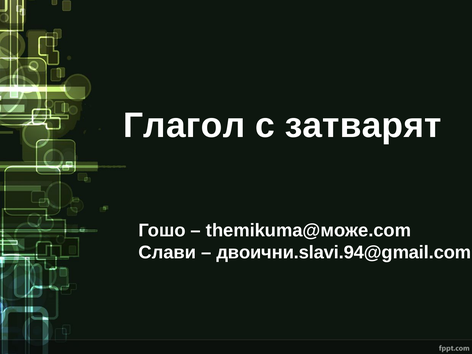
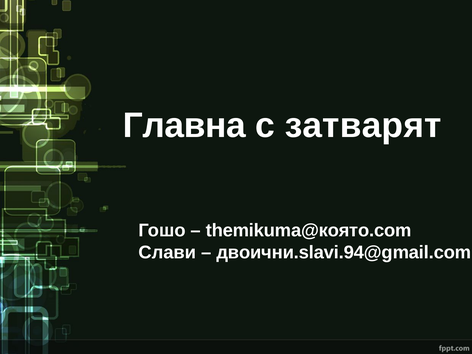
Глагол: Глагол -> Главна
themikuma@може.com: themikuma@може.com -> themikuma@която.com
